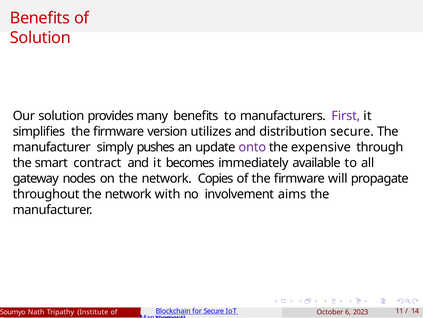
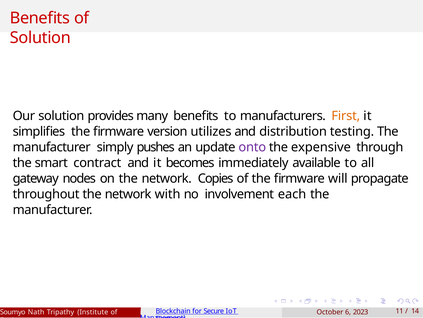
First colour: purple -> orange
distribution secure: secure -> testing
aims: aims -> each
